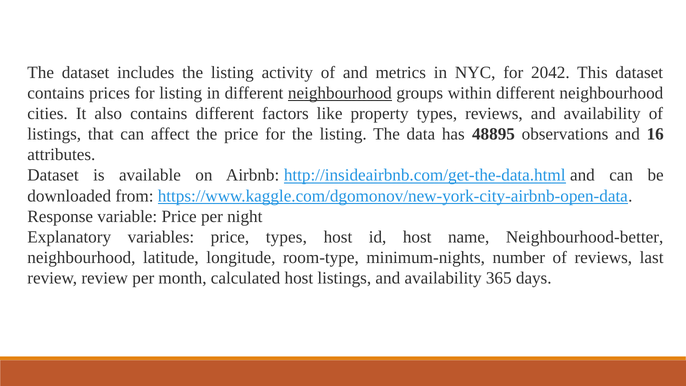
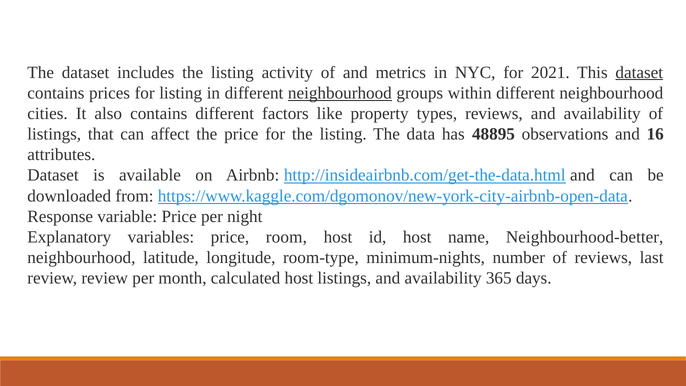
2042: 2042 -> 2021
dataset at (639, 72) underline: none -> present
price types: types -> room
